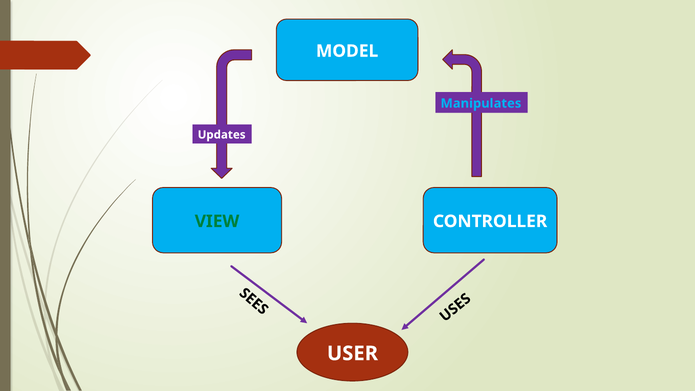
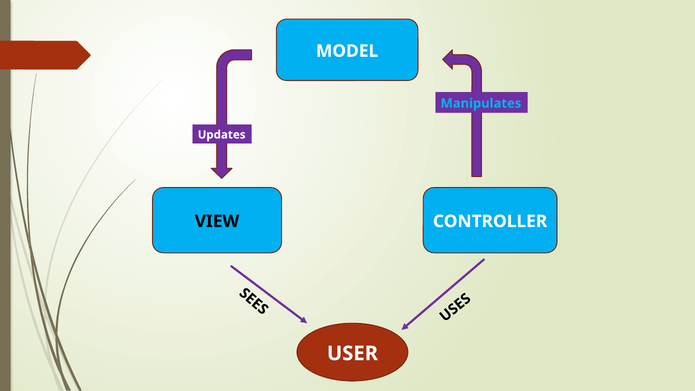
VIEW colour: green -> black
